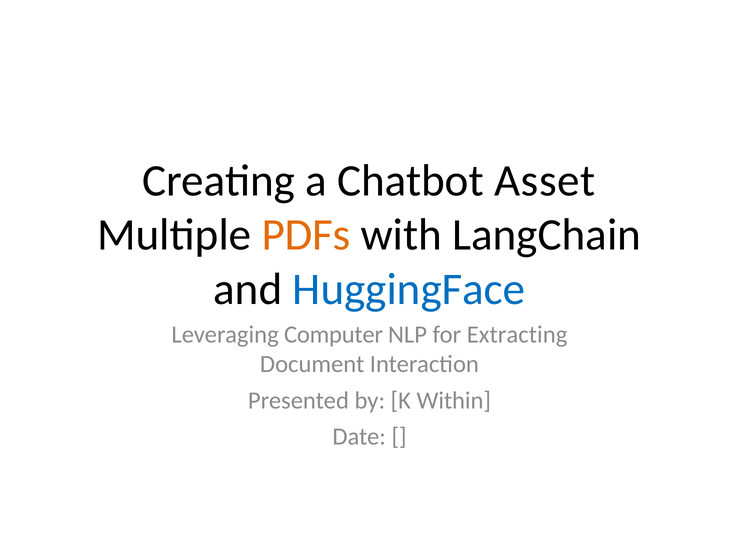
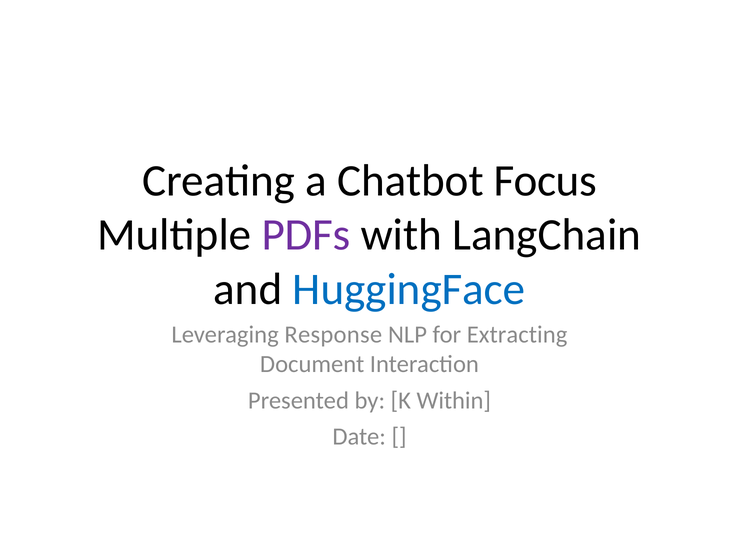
Asset: Asset -> Focus
PDFs colour: orange -> purple
Computer: Computer -> Response
